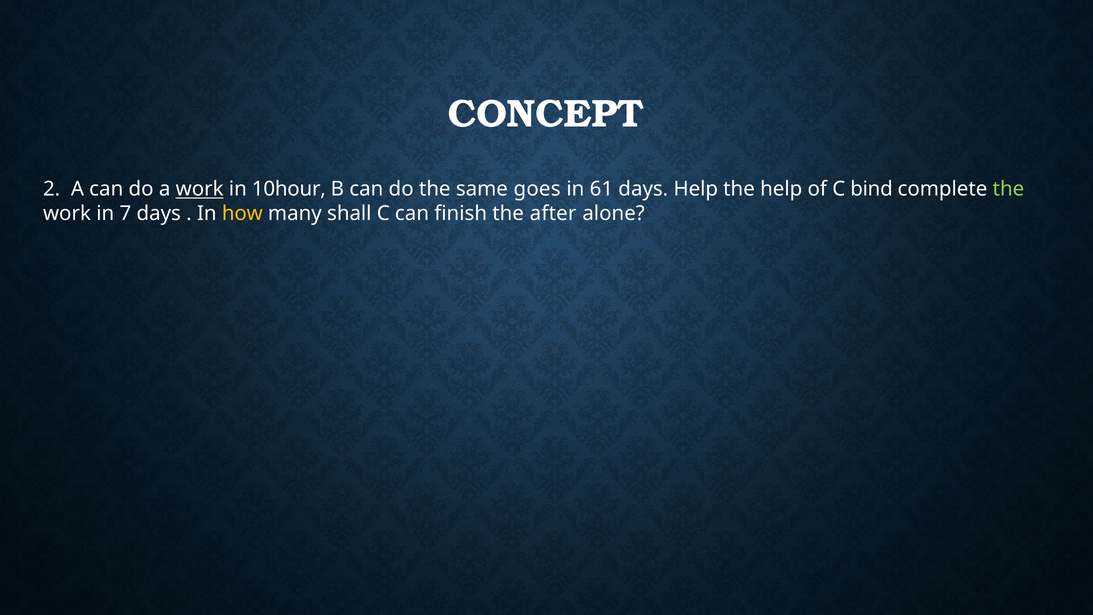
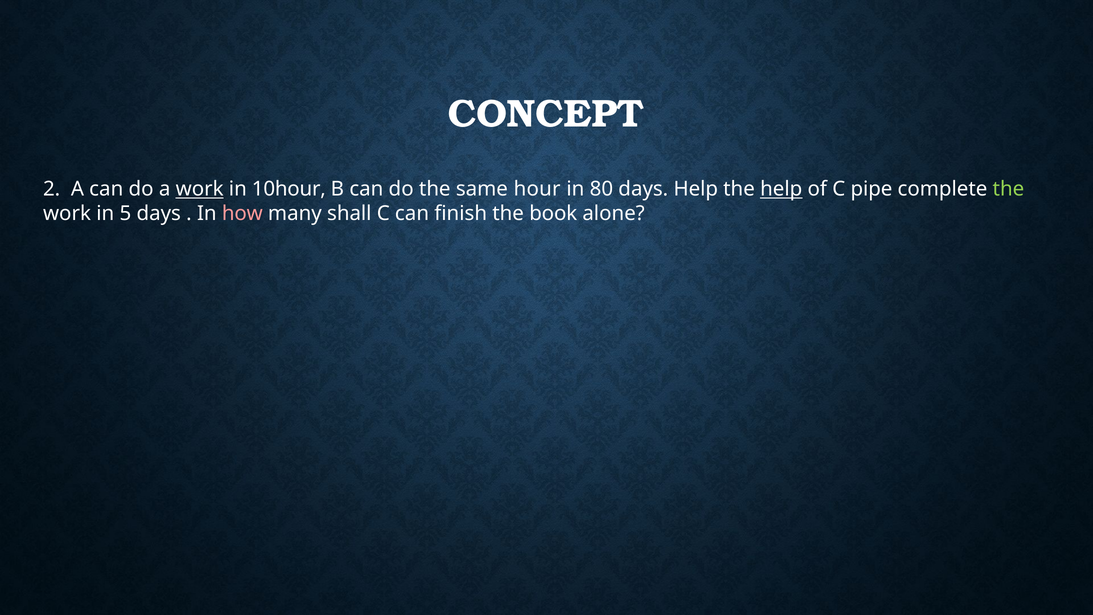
goes: goes -> hour
61: 61 -> 80
help at (781, 189) underline: none -> present
bind: bind -> pipe
7: 7 -> 5
how colour: yellow -> pink
after: after -> book
